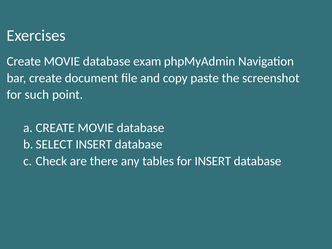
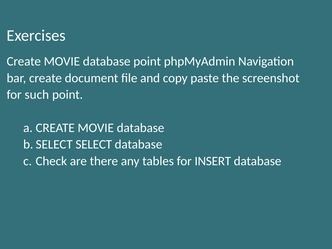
database exam: exam -> point
INSERT at (94, 144): INSERT -> SELECT
